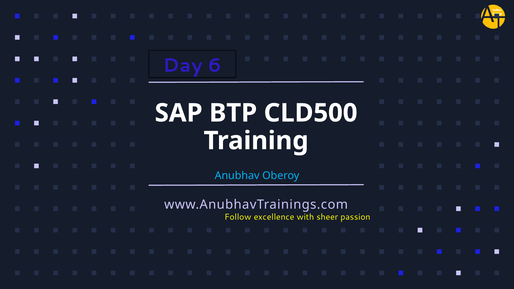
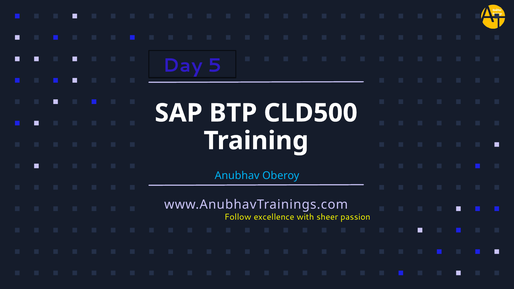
6: 6 -> 5
